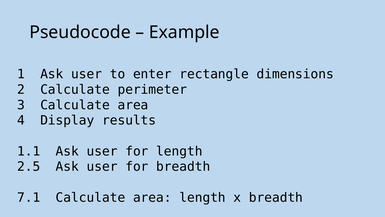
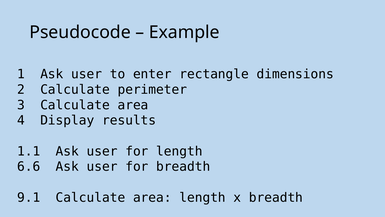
2.5: 2.5 -> 6.6
7.1: 7.1 -> 9.1
